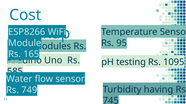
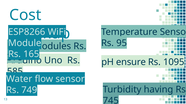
testing: testing -> ensure
